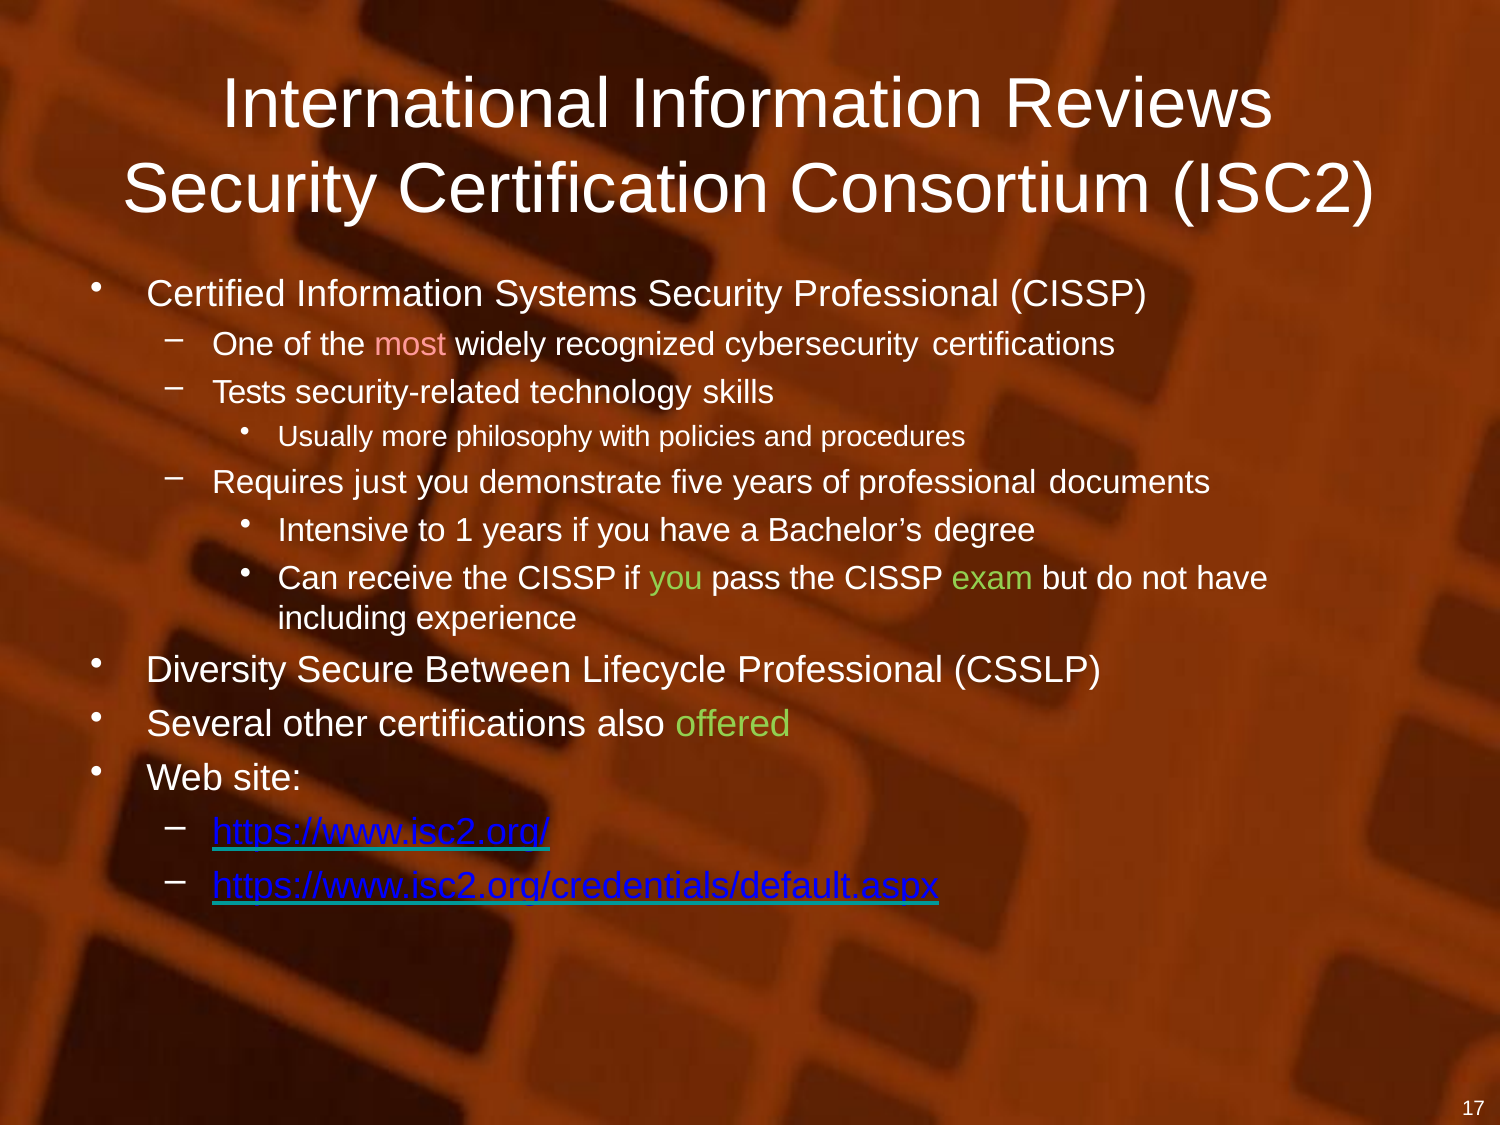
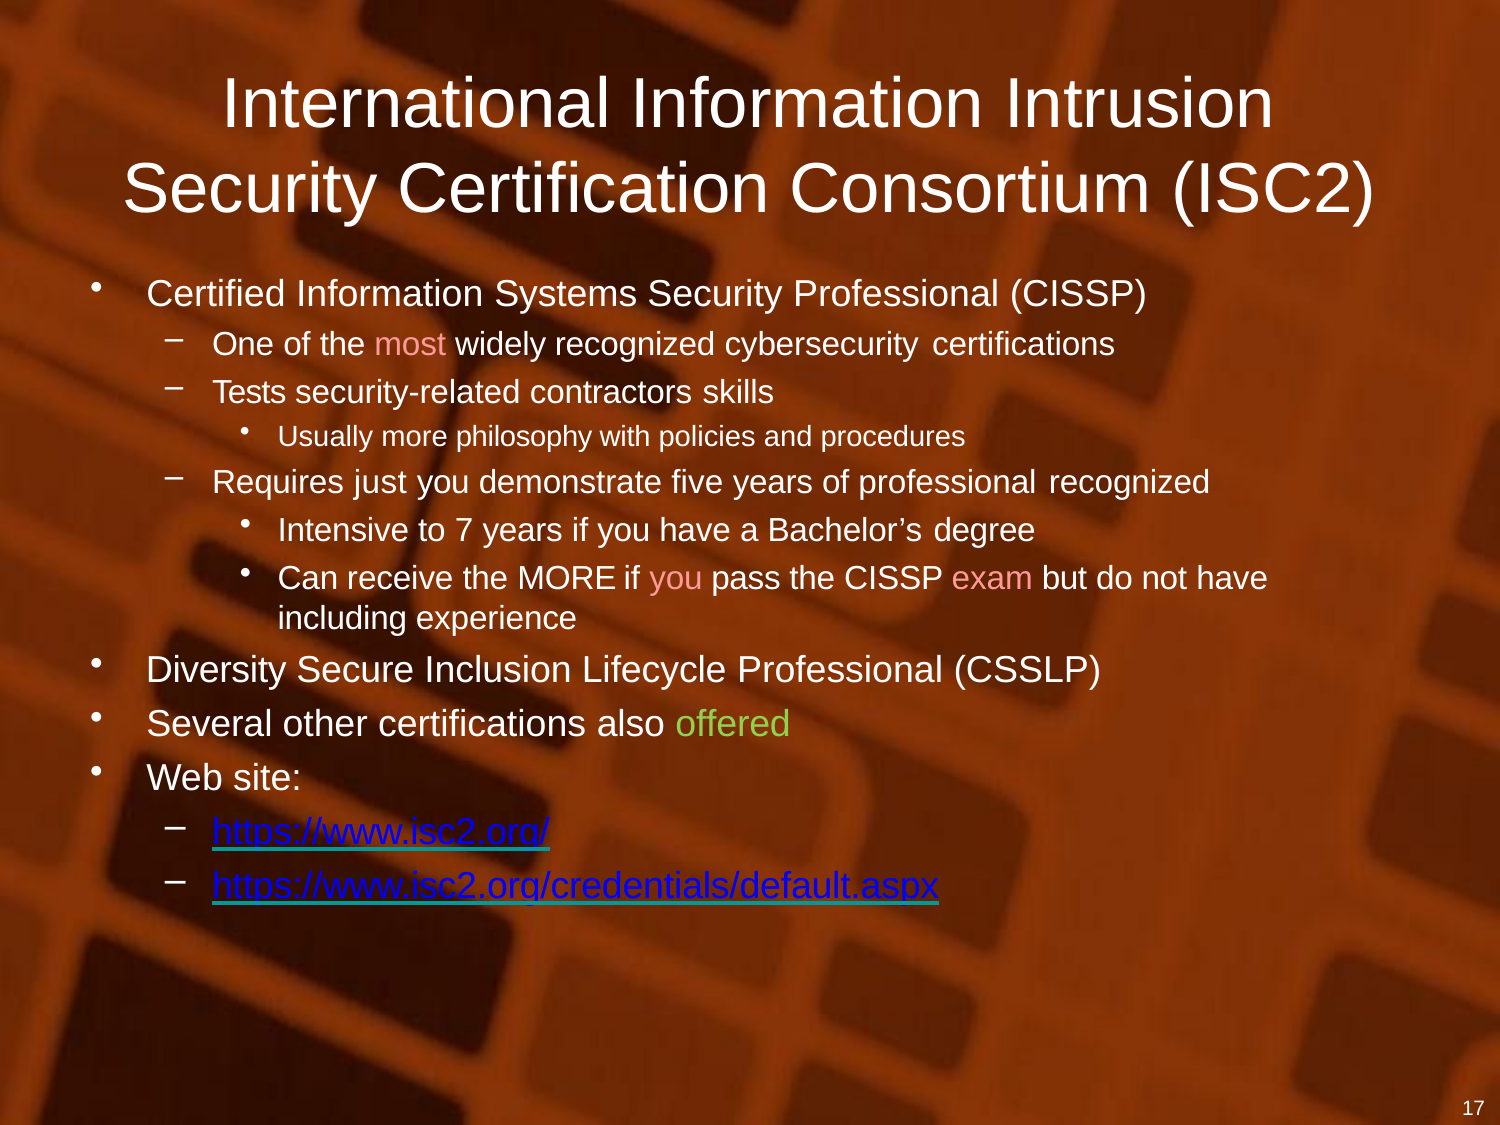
Reviews: Reviews -> Intrusion
technology: technology -> contractors
professional documents: documents -> recognized
1: 1 -> 7
receive the CISSP: CISSP -> MORE
you at (676, 579) colour: light green -> pink
exam colour: light green -> pink
Between: Between -> Inclusion
